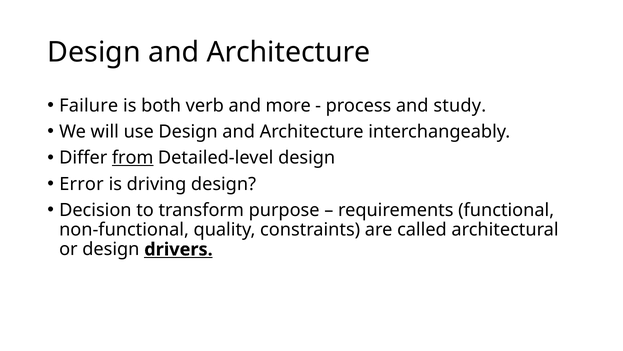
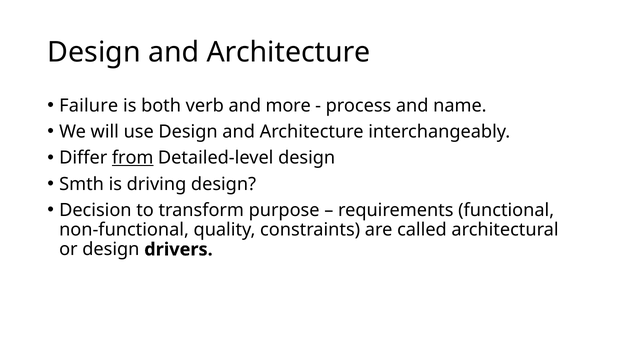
study: study -> name
Error: Error -> Smth
drivers underline: present -> none
